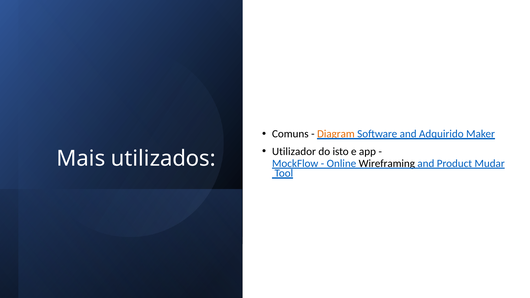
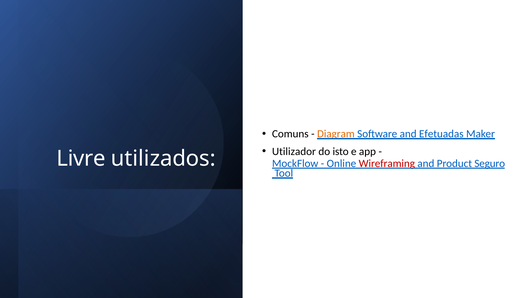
Adquirido: Adquirido -> Efetuadas
Mais: Mais -> Livre
Wireframing colour: black -> red
Mudar: Mudar -> Seguro
